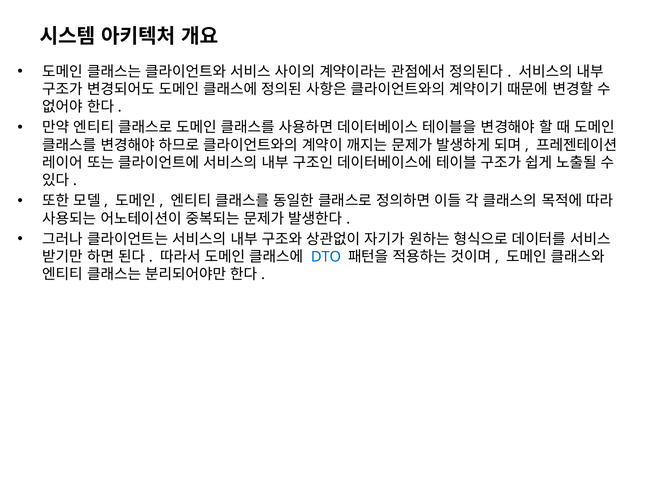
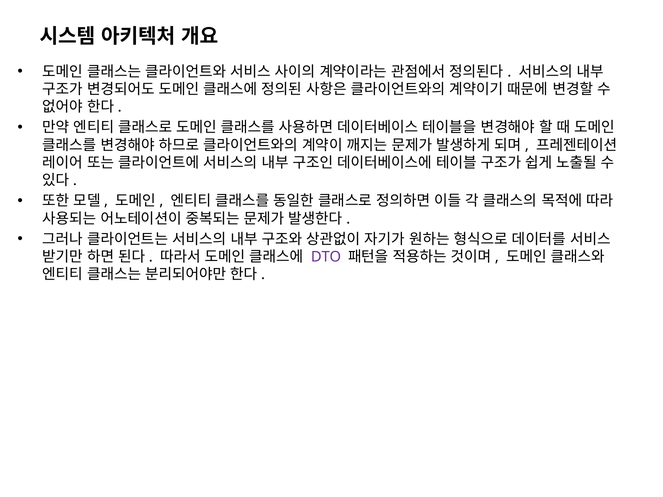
DTO colour: blue -> purple
